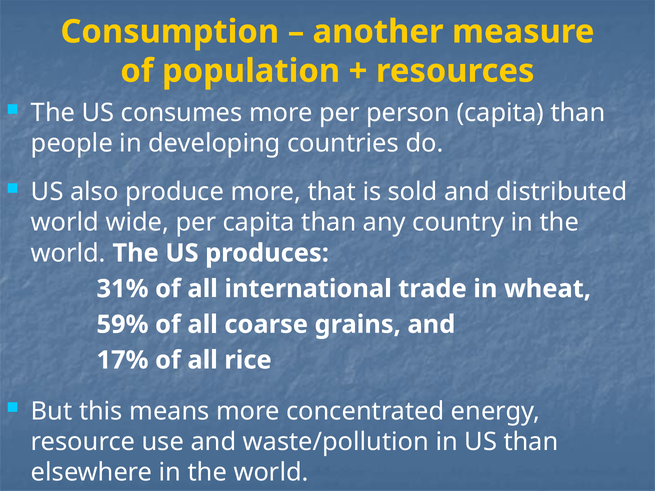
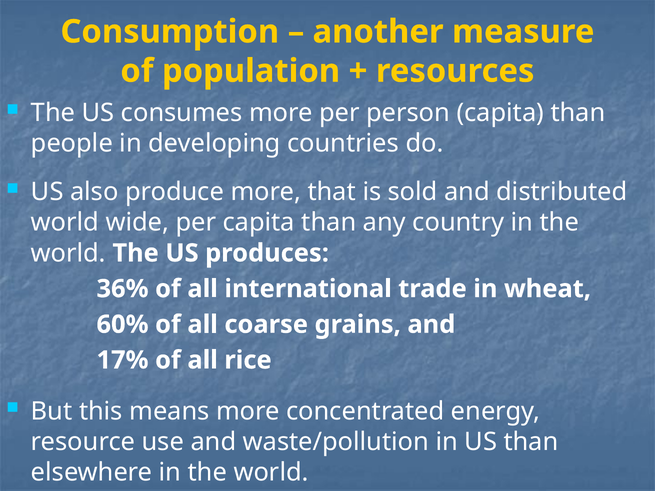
31%: 31% -> 36%
59%: 59% -> 60%
